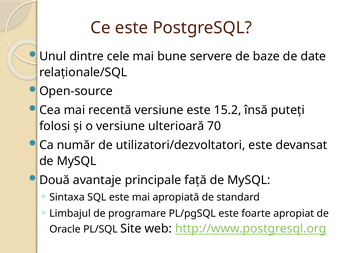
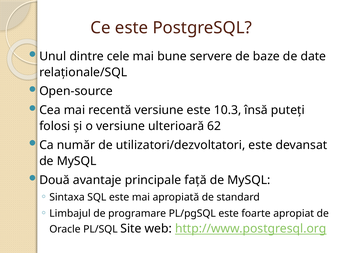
15.2: 15.2 -> 10.3
70: 70 -> 62
